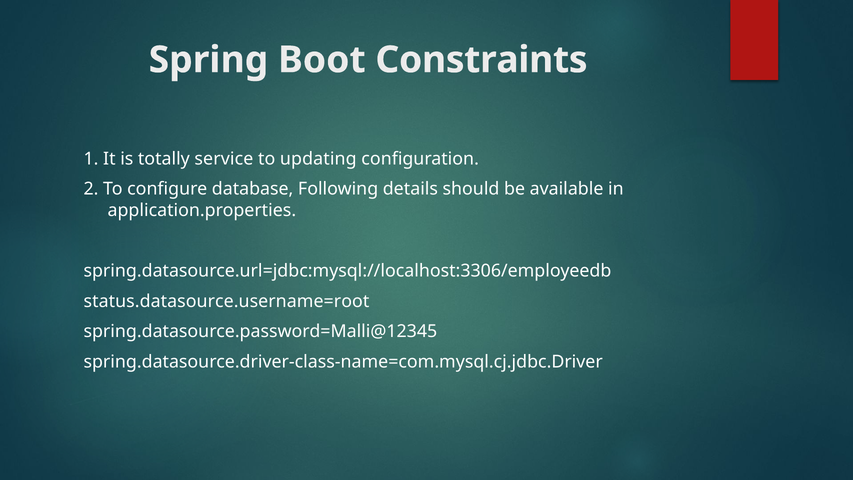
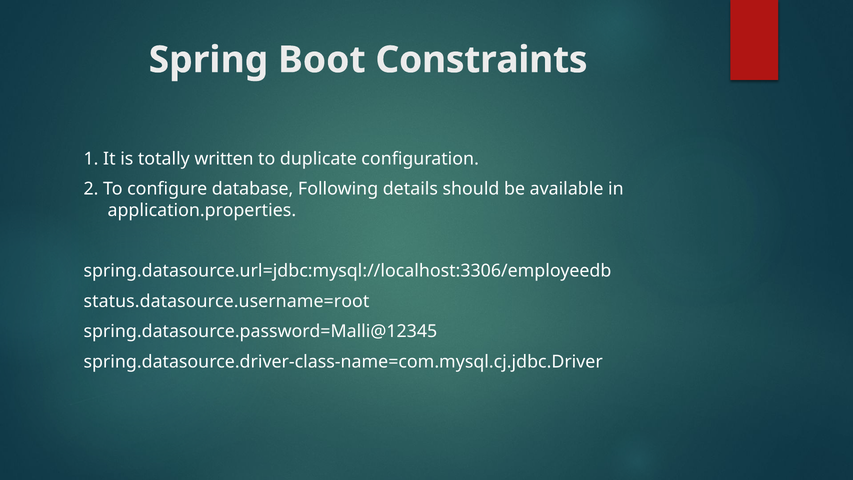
service: service -> written
updating: updating -> duplicate
